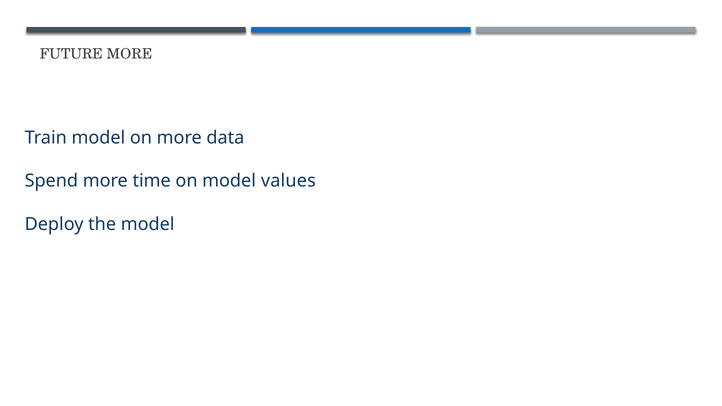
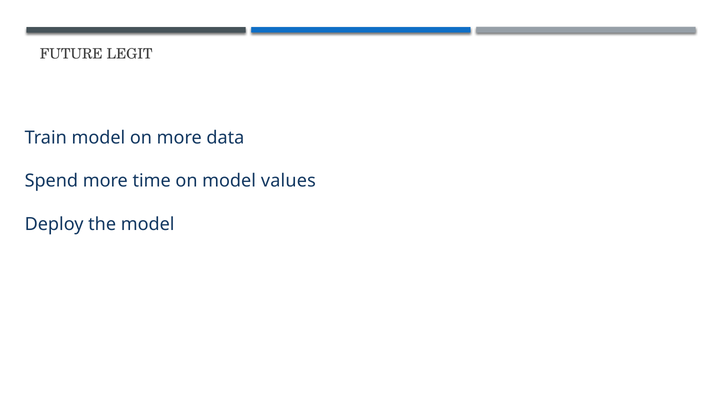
FUTURE MORE: MORE -> LEGIT
